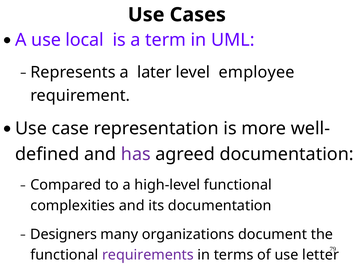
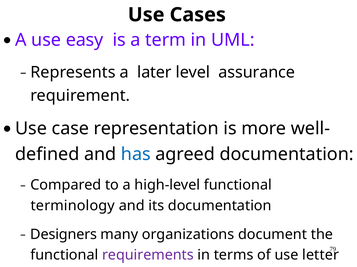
local: local -> easy
employee: employee -> assurance
has colour: purple -> blue
complexities: complexities -> terminology
